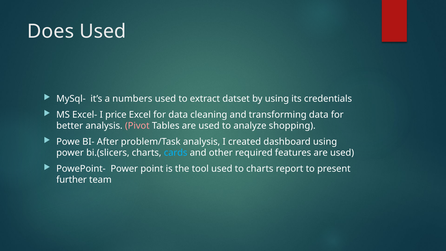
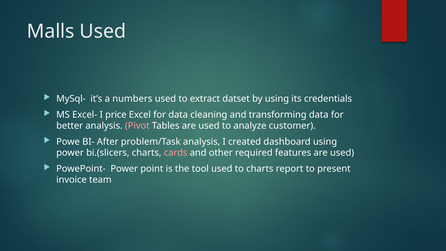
Does: Does -> Malls
shopping: shopping -> customer
cards colour: light blue -> pink
further: further -> invoice
